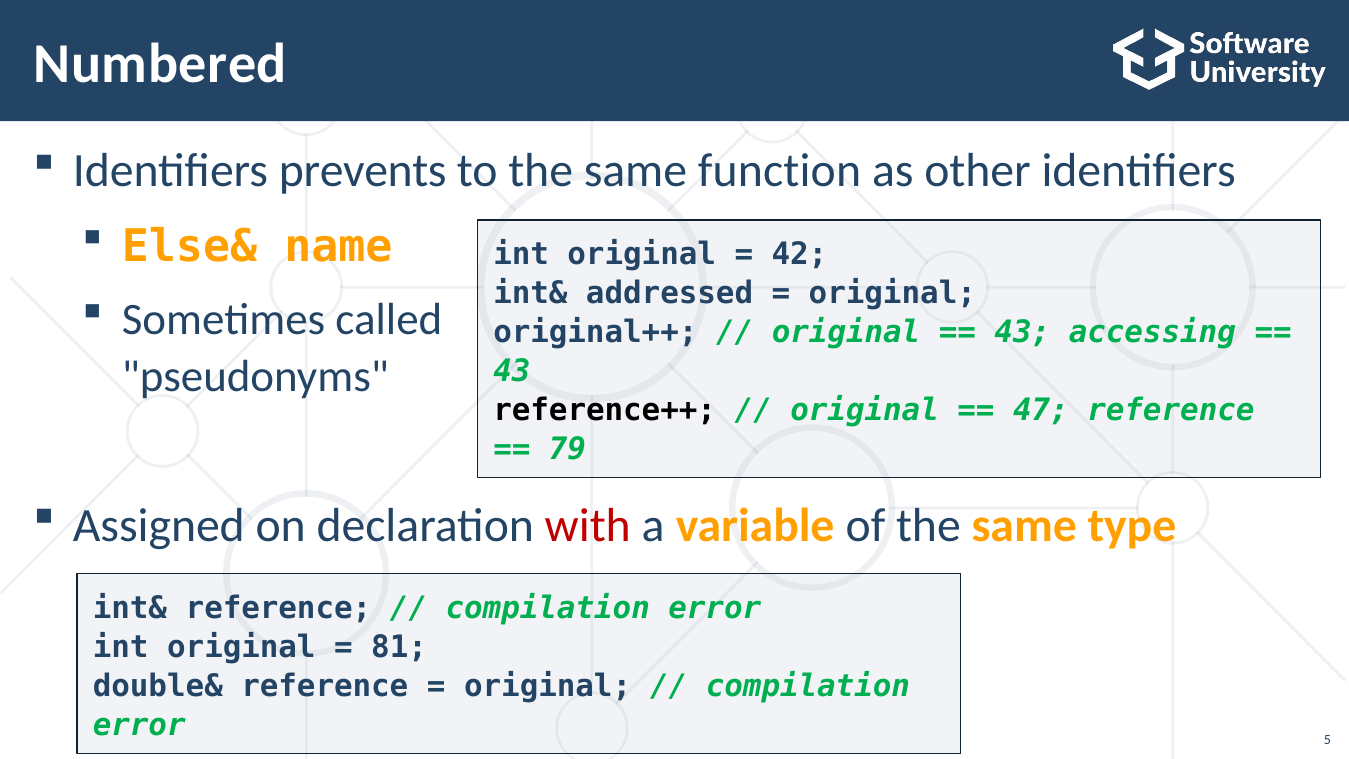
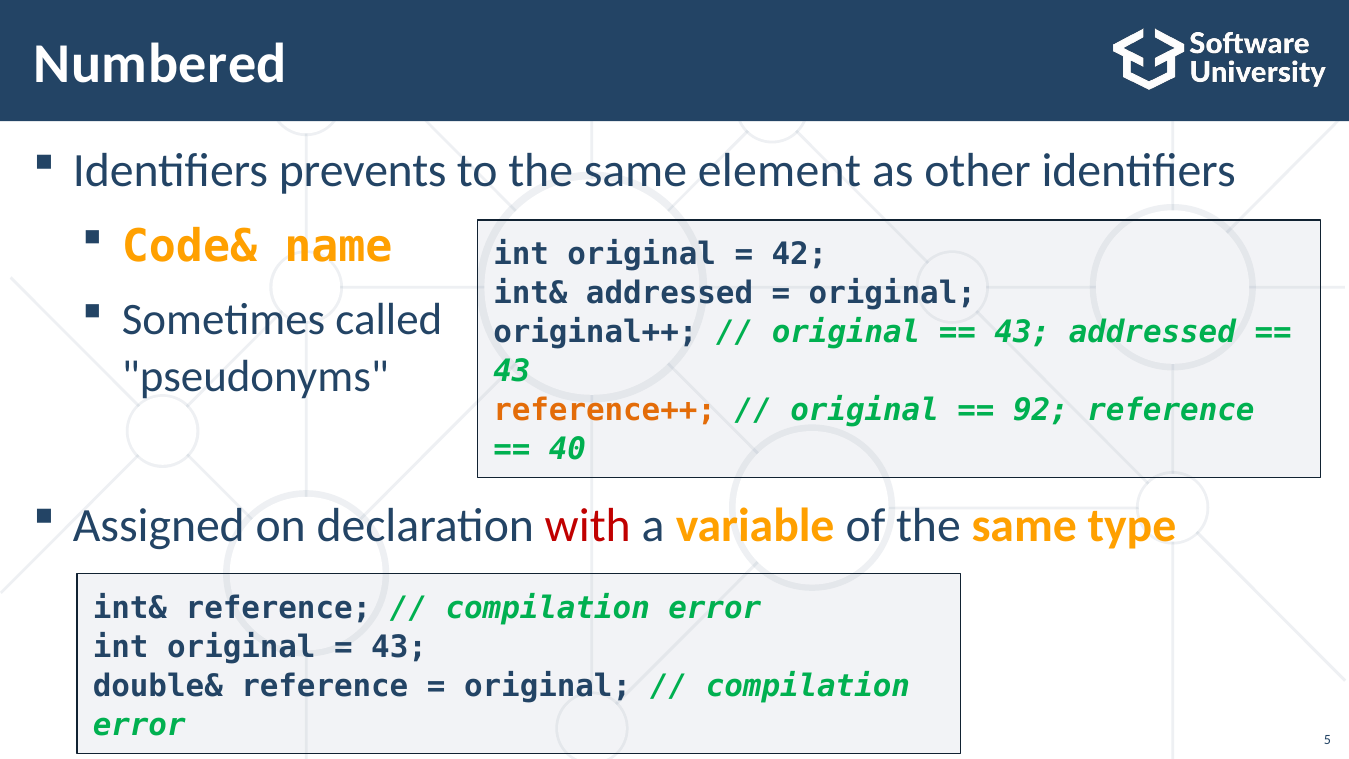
function: function -> element
Else&: Else& -> Code&
43 accessing: accessing -> addressed
reference++ colour: black -> orange
47: 47 -> 92
79: 79 -> 40
81 at (399, 647): 81 -> 43
